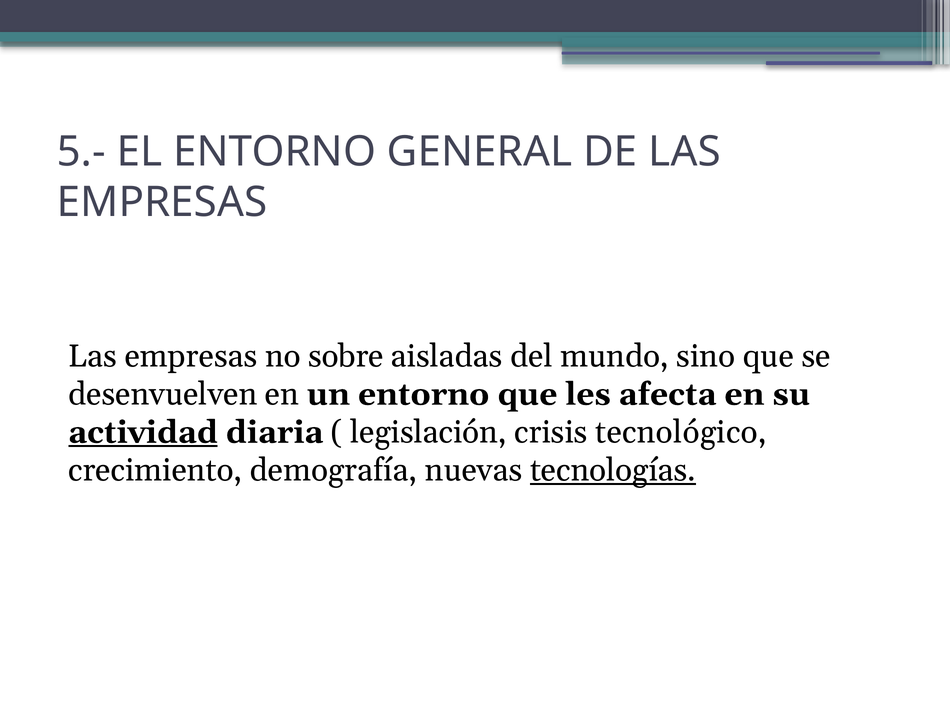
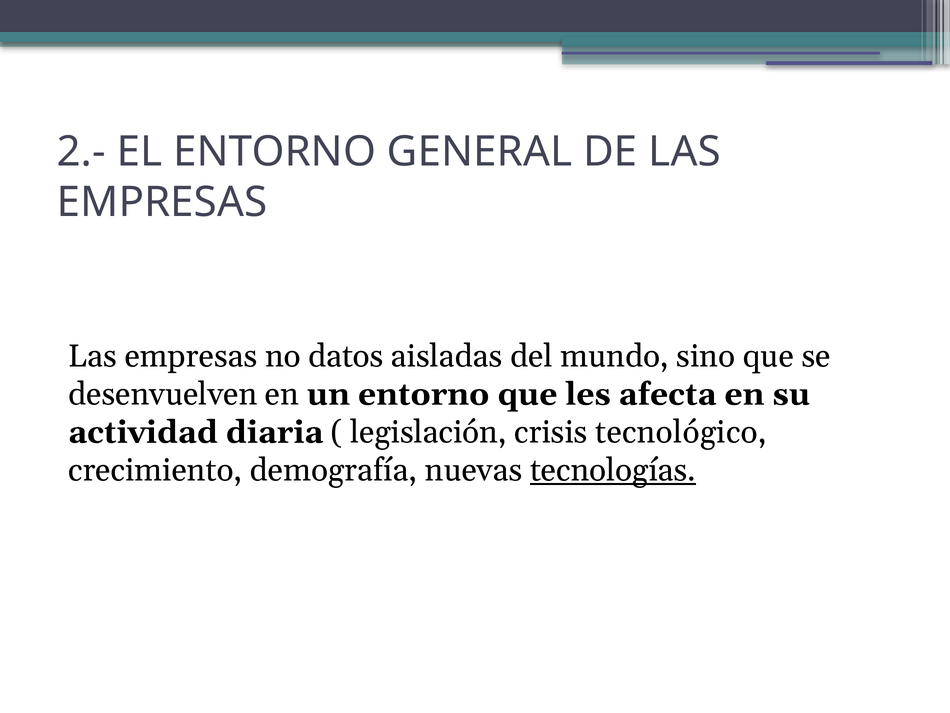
5.-: 5.- -> 2.-
sobre: sobre -> datos
actividad underline: present -> none
